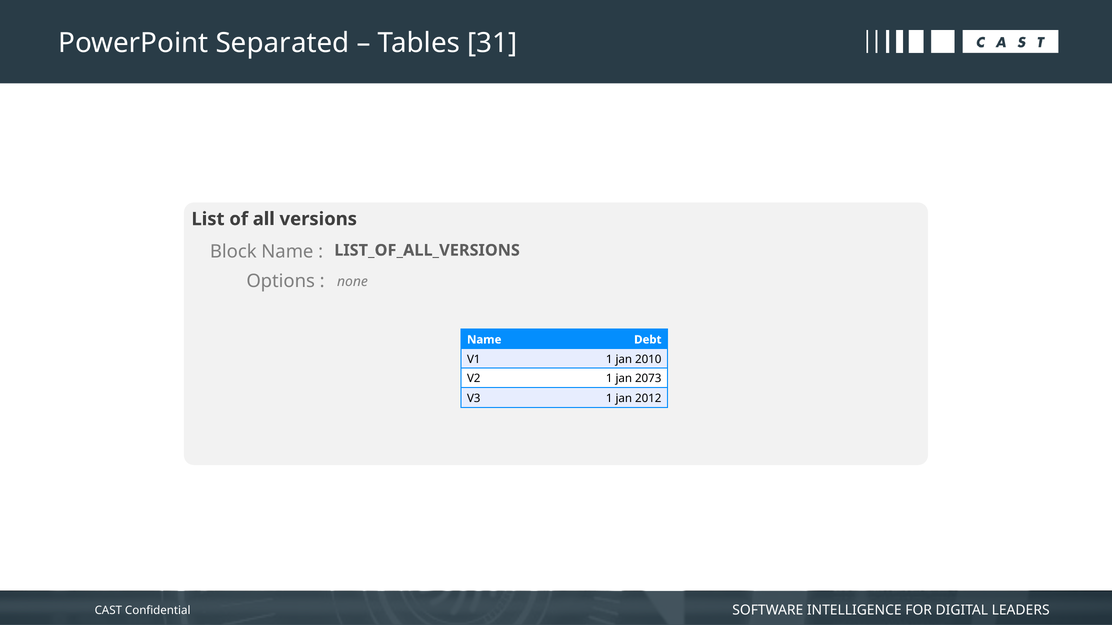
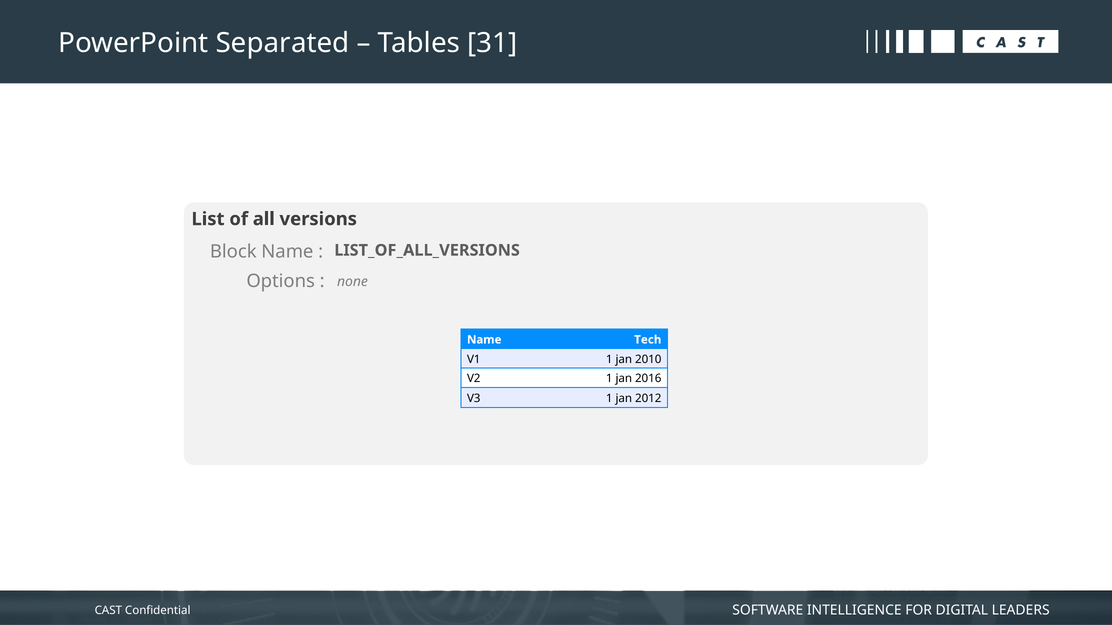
Debt: Debt -> Tech
2073: 2073 -> 2016
